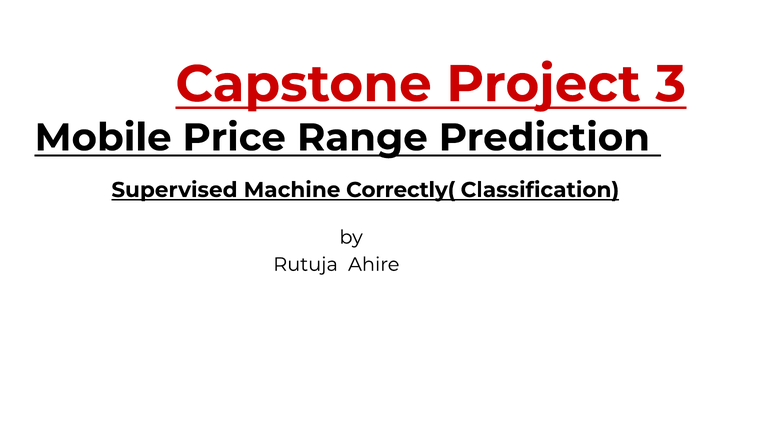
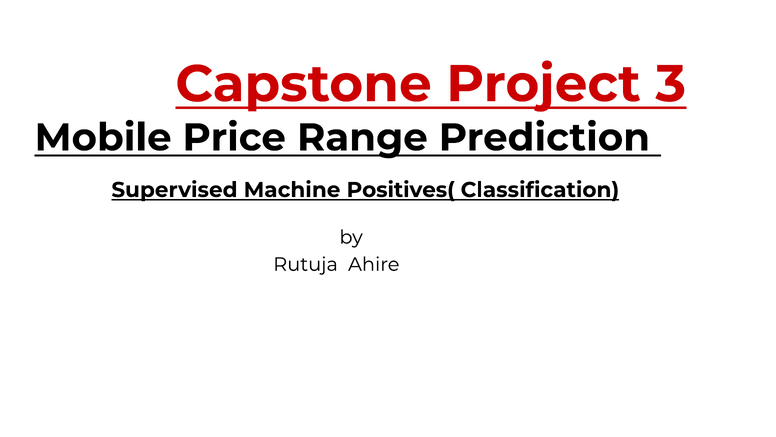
Correctly(: Correctly( -> Positives(
